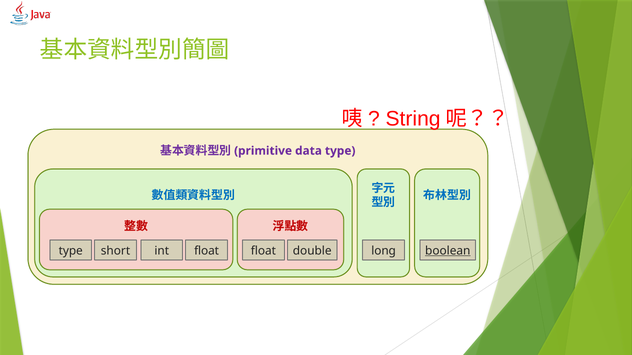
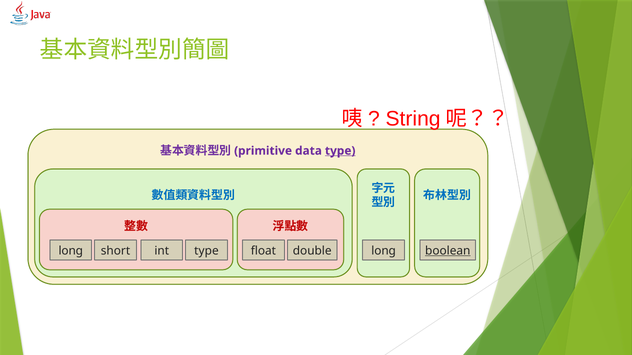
type at (340, 151) underline: none -> present
type at (71, 251): type -> long
int float: float -> type
